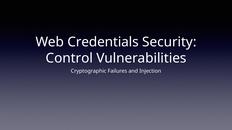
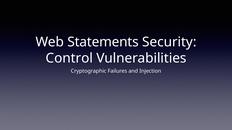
Credentials: Credentials -> Statements
